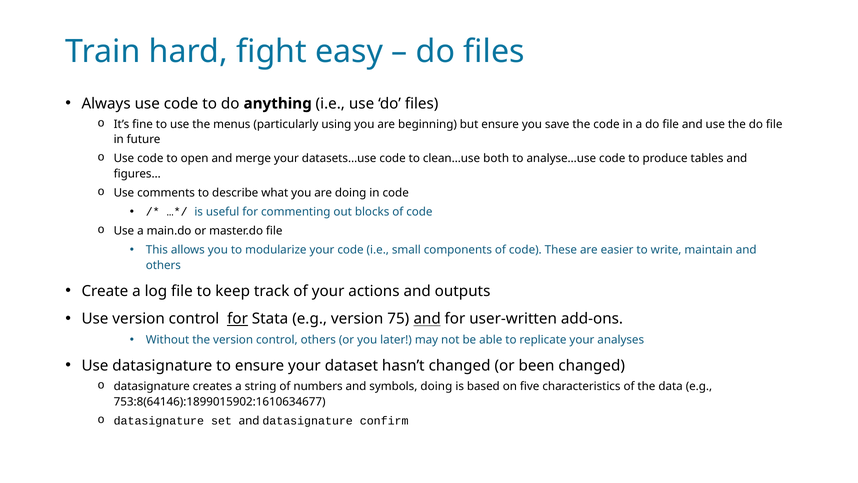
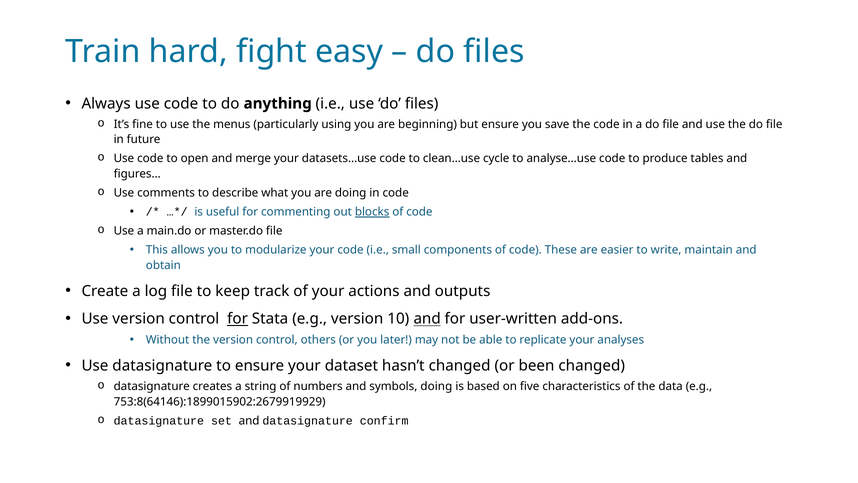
both: both -> cycle
blocks underline: none -> present
others at (163, 265): others -> obtain
75: 75 -> 10
753:8(64146):1899015902:1610634677: 753:8(64146):1899015902:1610634677 -> 753:8(64146):1899015902:2679919929
